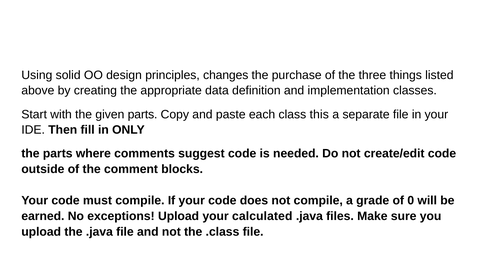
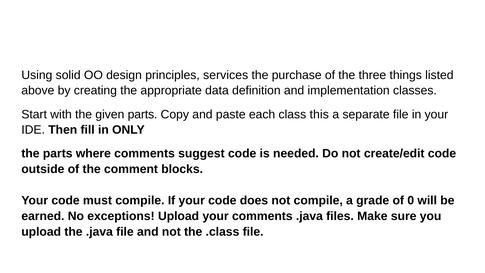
changes: changes -> services
your calculated: calculated -> comments
